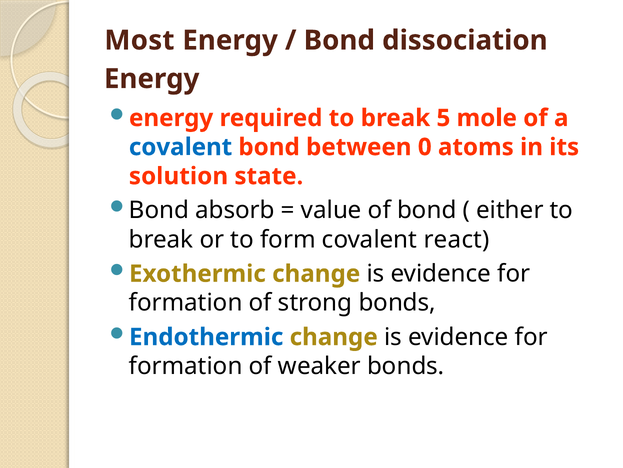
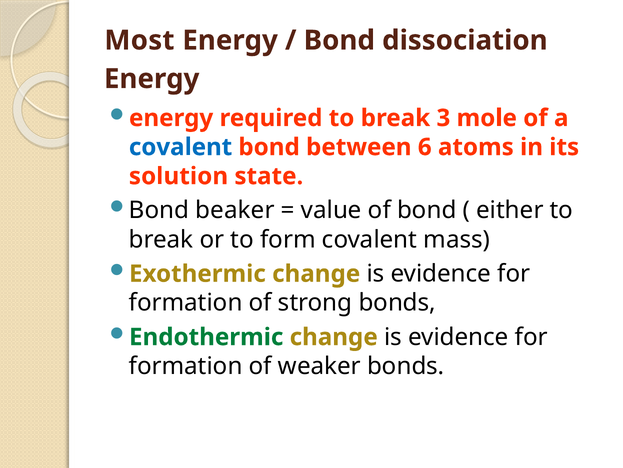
5: 5 -> 3
0: 0 -> 6
absorb: absorb -> beaker
react: react -> mass
Endothermic colour: blue -> green
